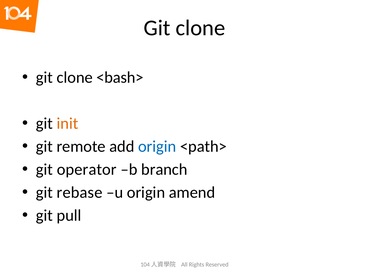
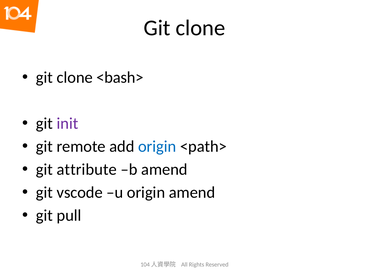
init colour: orange -> purple
operator: operator -> attribute
b branch: branch -> amend
rebase: rebase -> vscode
